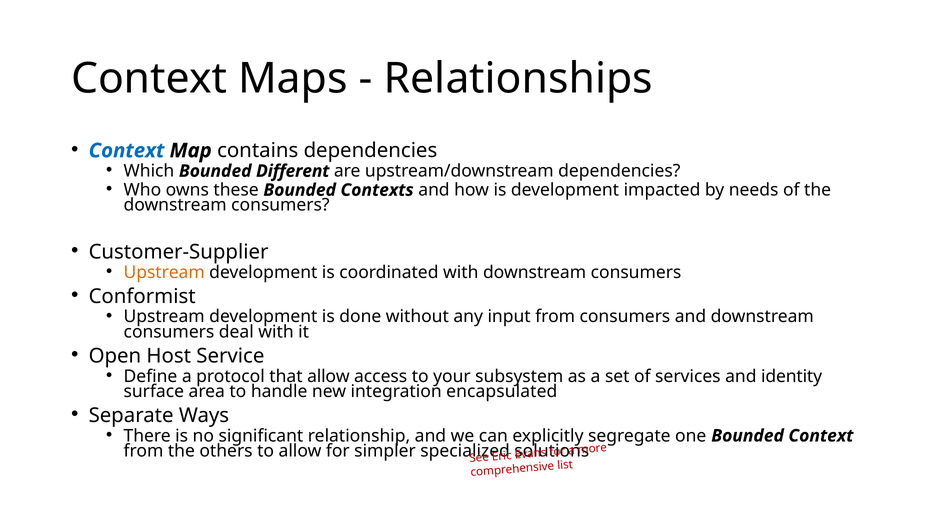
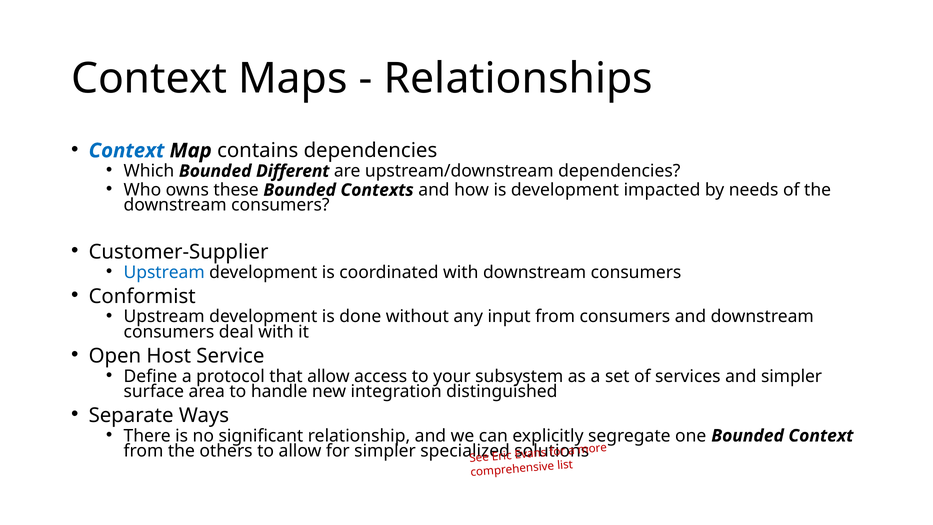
Upstream at (164, 272) colour: orange -> blue
and identity: identity -> simpler
encapsulated: encapsulated -> distinguished
